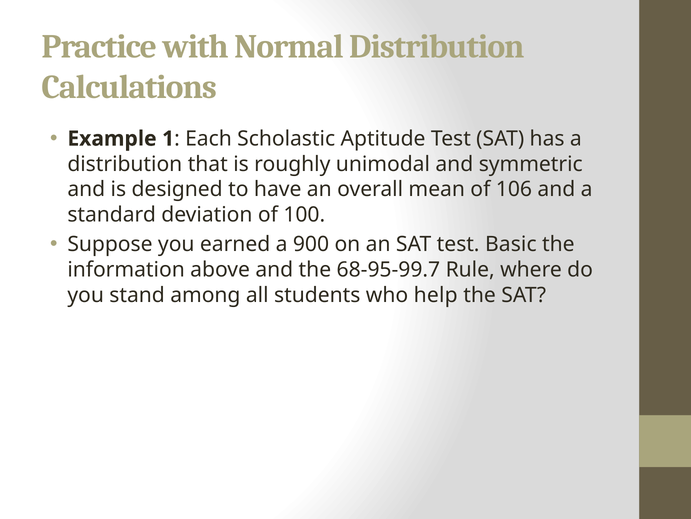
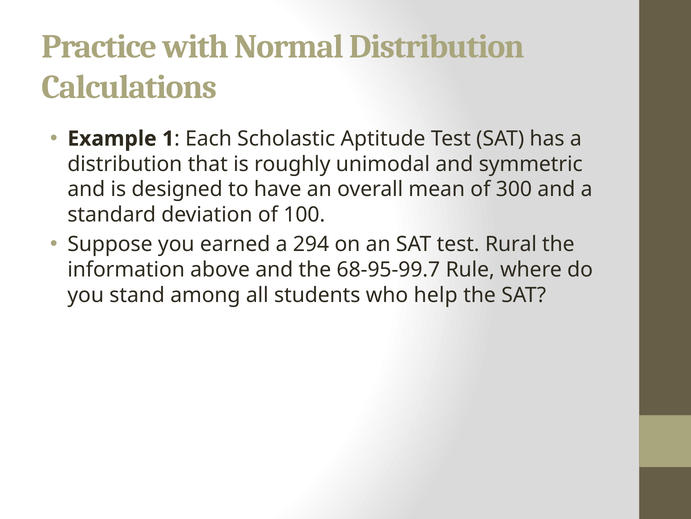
106: 106 -> 300
900: 900 -> 294
Basic: Basic -> Rural
